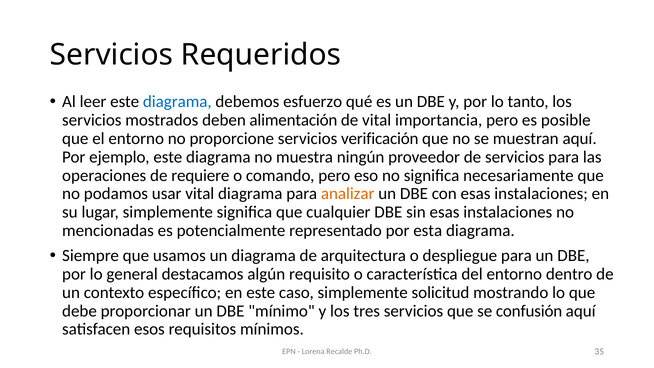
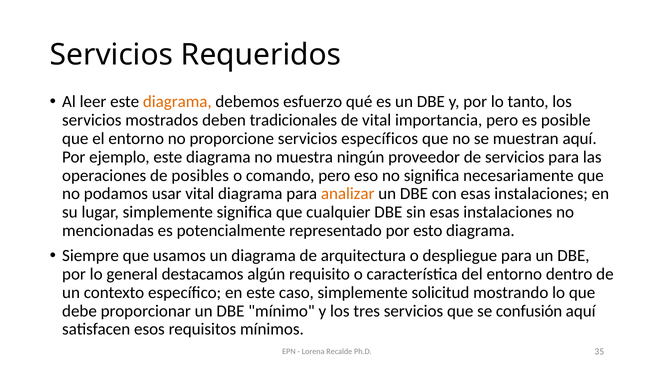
diagrama at (177, 102) colour: blue -> orange
alimentación: alimentación -> tradicionales
verificación: verificación -> específicos
requiere: requiere -> posibles
esta: esta -> esto
